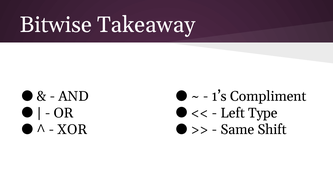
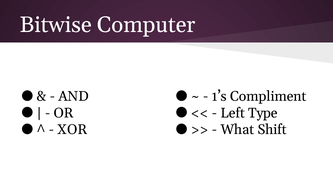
Takeaway: Takeaway -> Computer
Same: Same -> What
